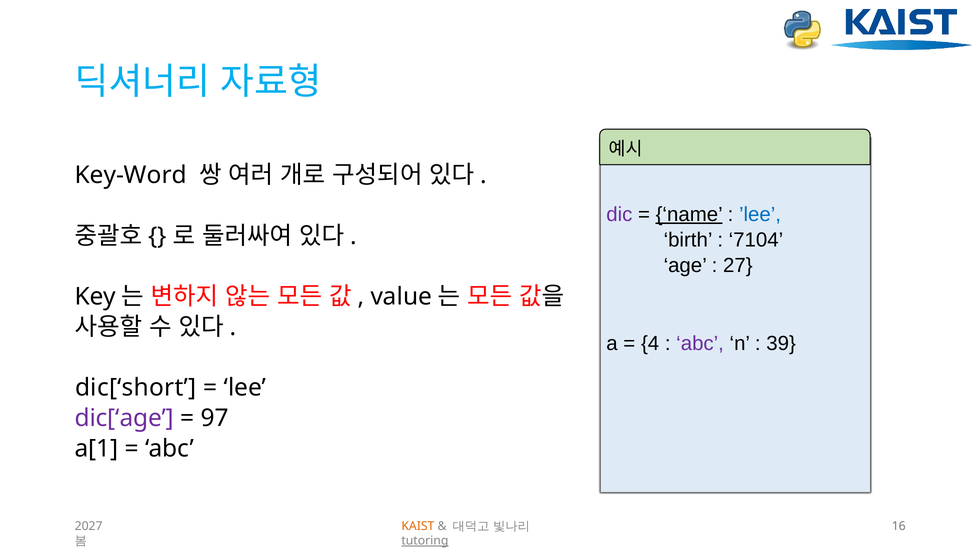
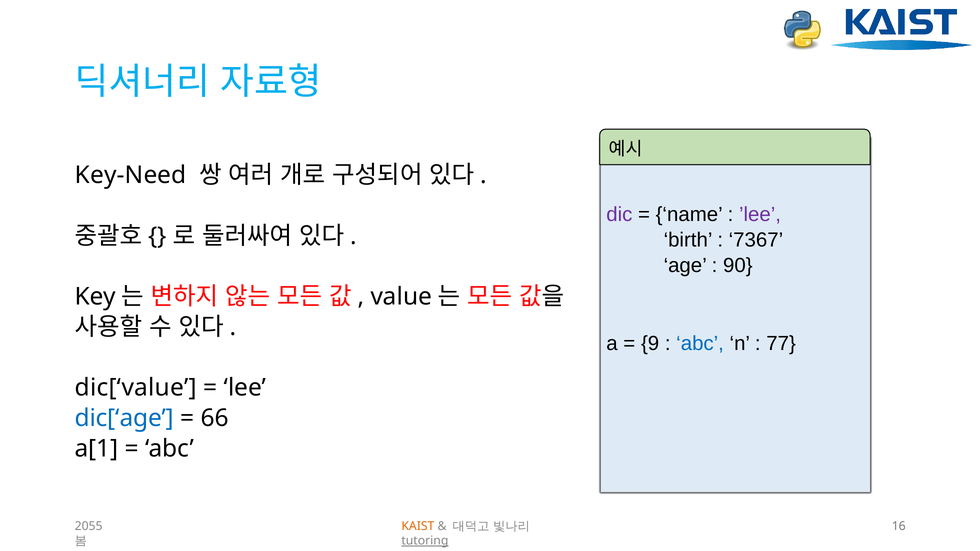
Key-Word: Key-Word -> Key-Need
name underline: present -> none
’lee colour: blue -> purple
7104: 7104 -> 7367
27: 27 -> 90
4: 4 -> 9
abc at (700, 344) colour: purple -> blue
39: 39 -> 77
dic[‘short: dic[‘short -> dic[‘value
dic[‘age colour: purple -> blue
97: 97 -> 66
2027: 2027 -> 2055
